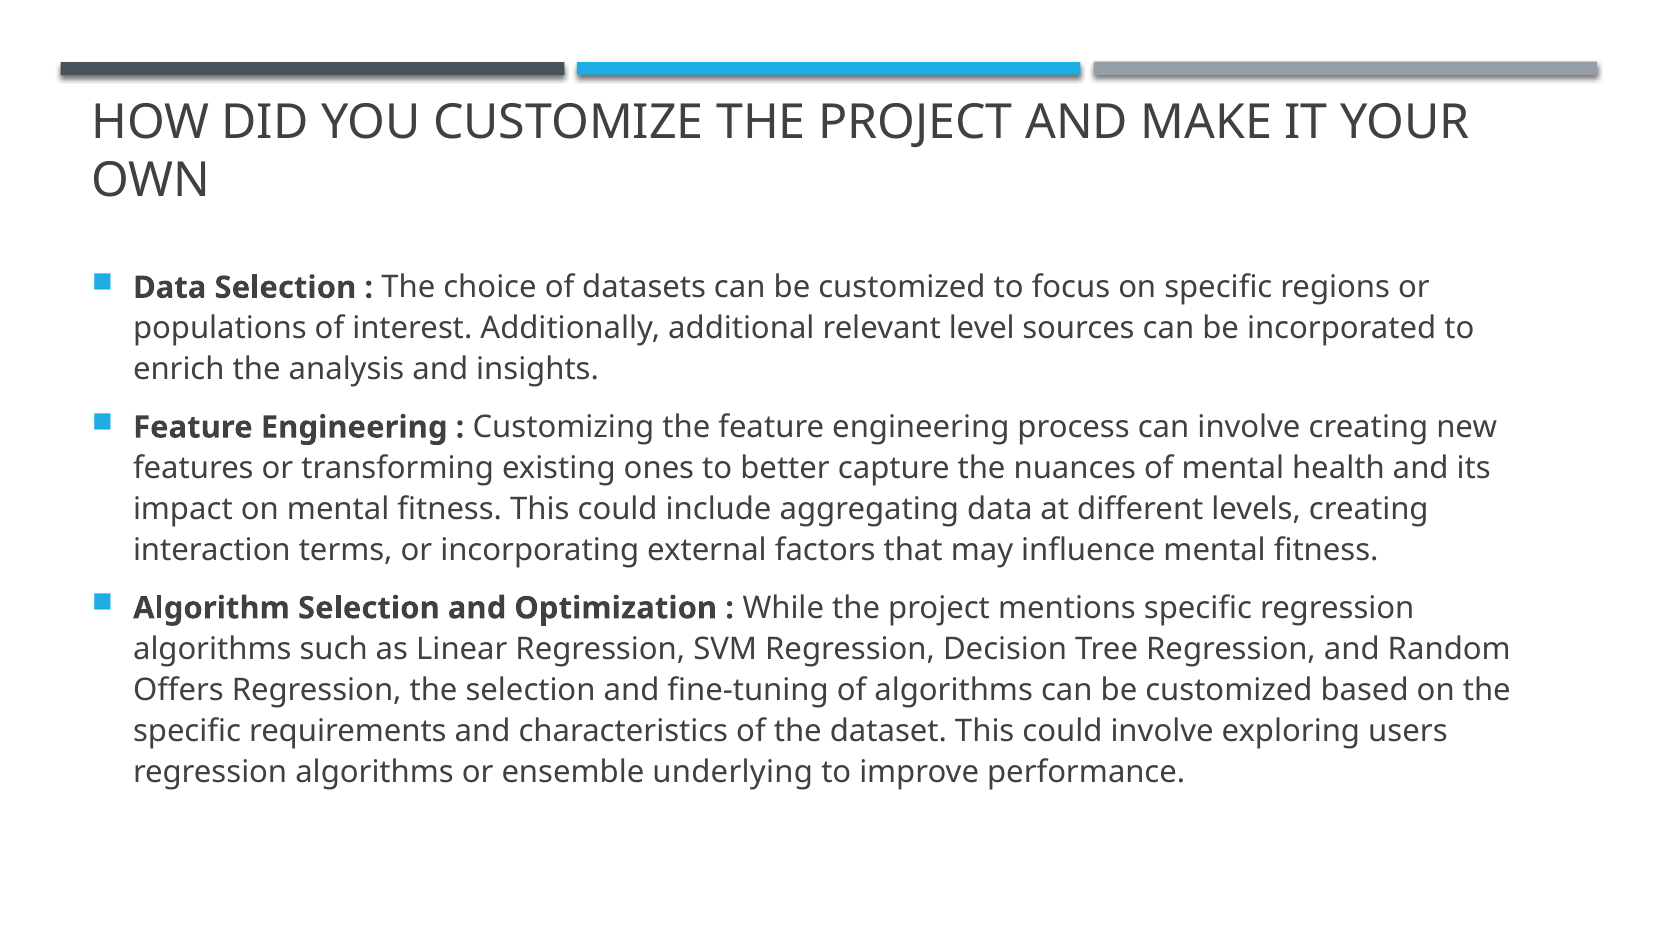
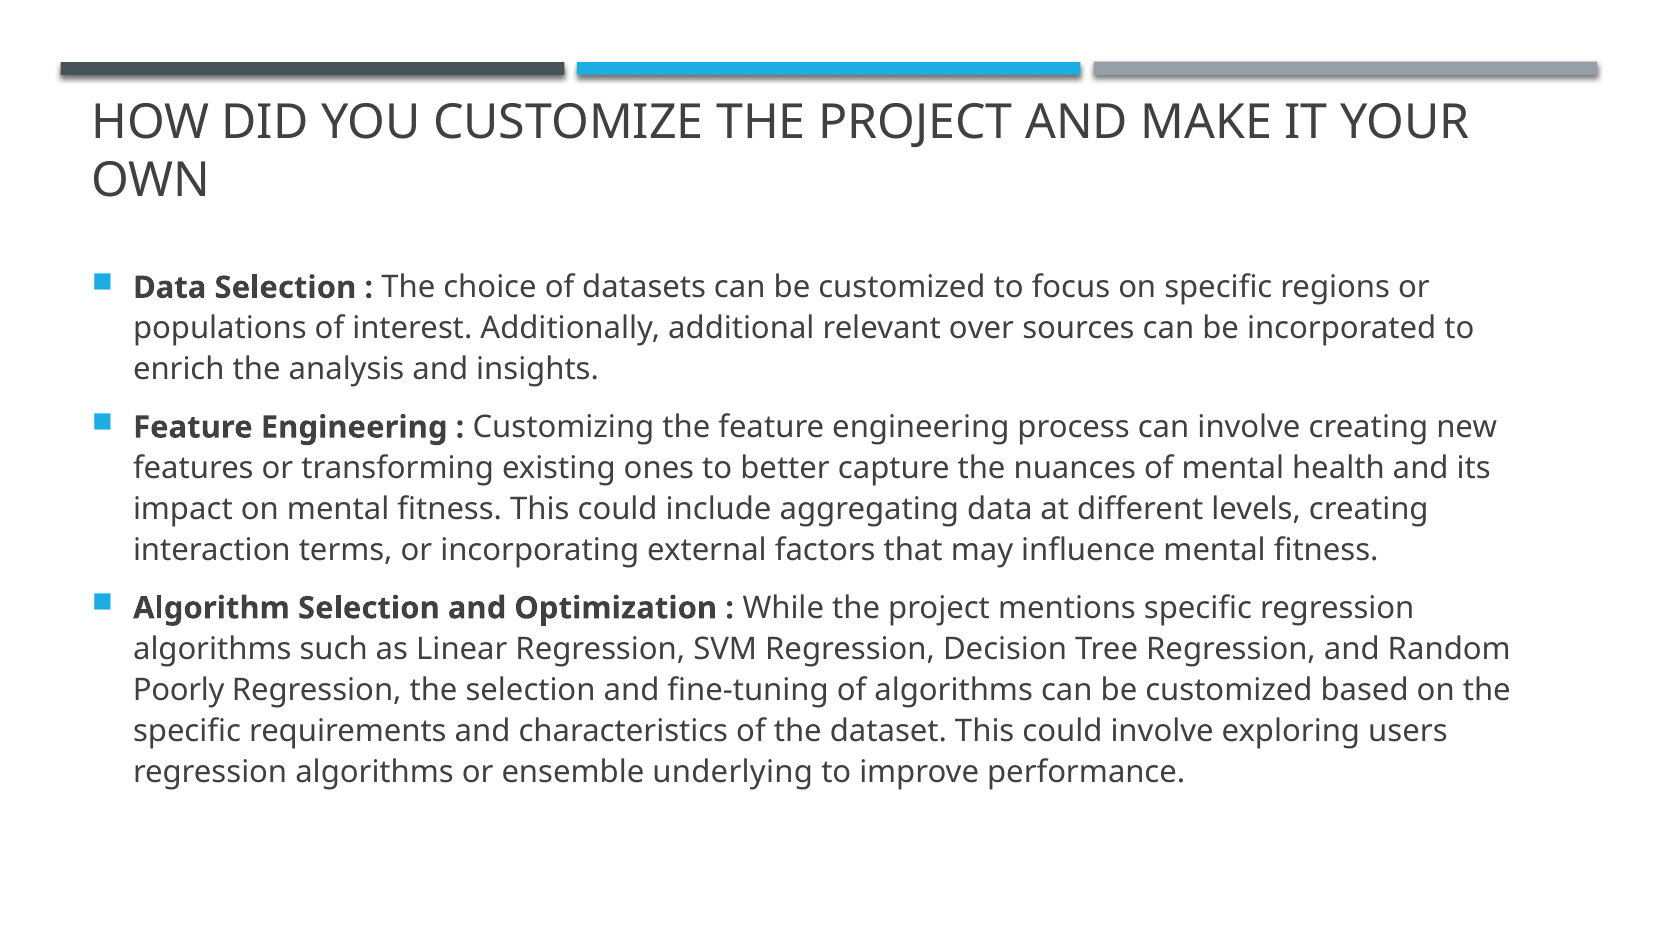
level: level -> over
Offers: Offers -> Poorly
